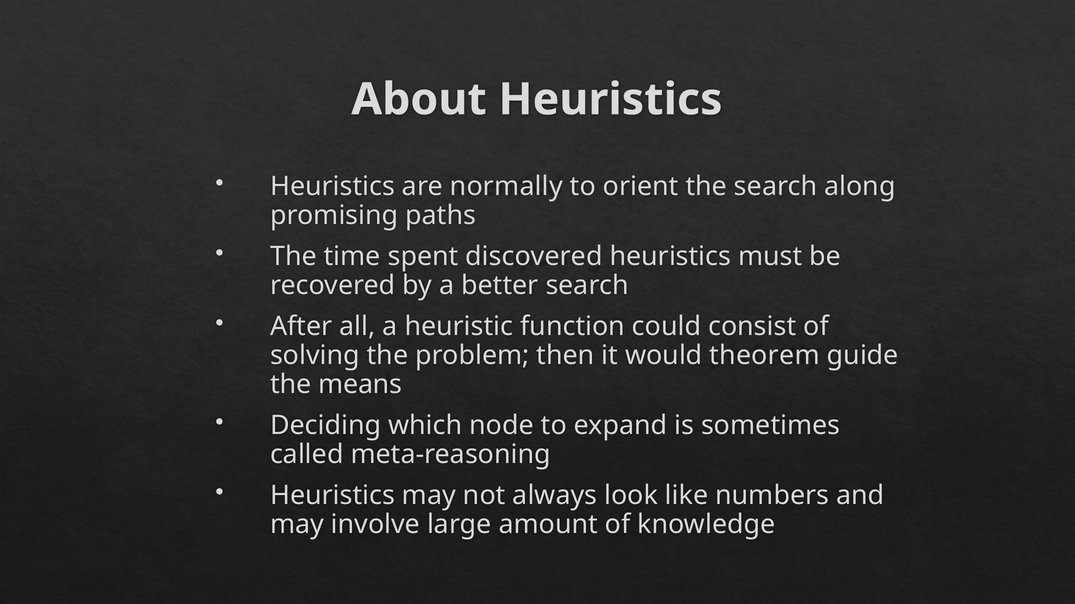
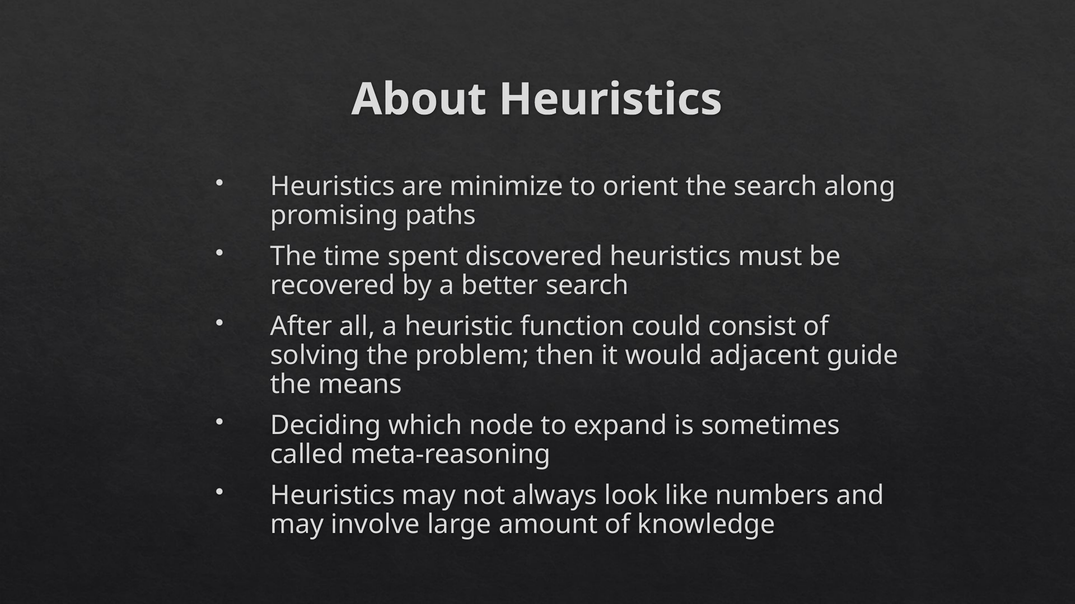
normally: normally -> minimize
theorem: theorem -> adjacent
